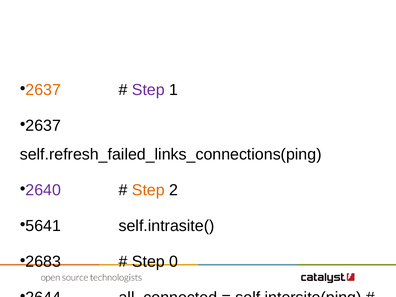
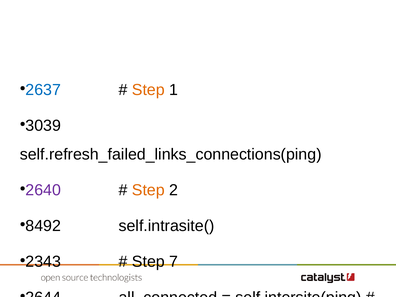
2637 at (43, 90) colour: orange -> blue
Step at (148, 90) colour: purple -> orange
2637 at (43, 126): 2637 -> 3039
5641: 5641 -> 8492
2683: 2683 -> 2343
0 at (174, 262): 0 -> 7
